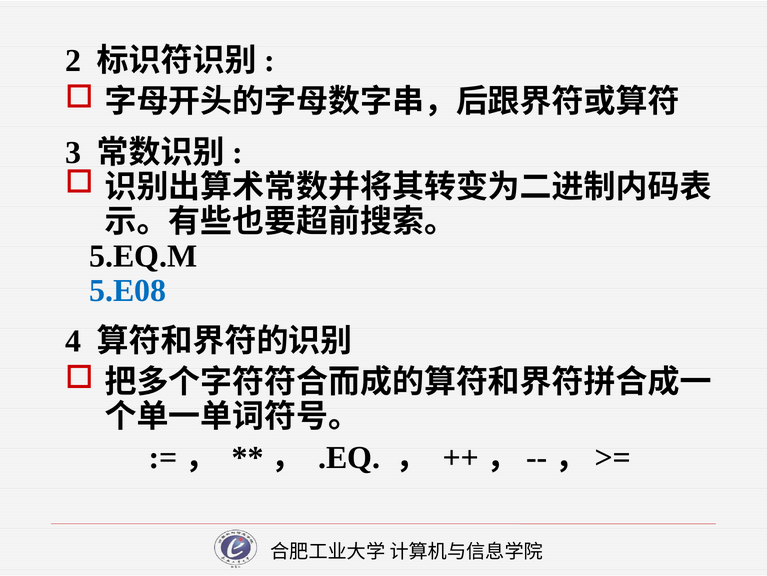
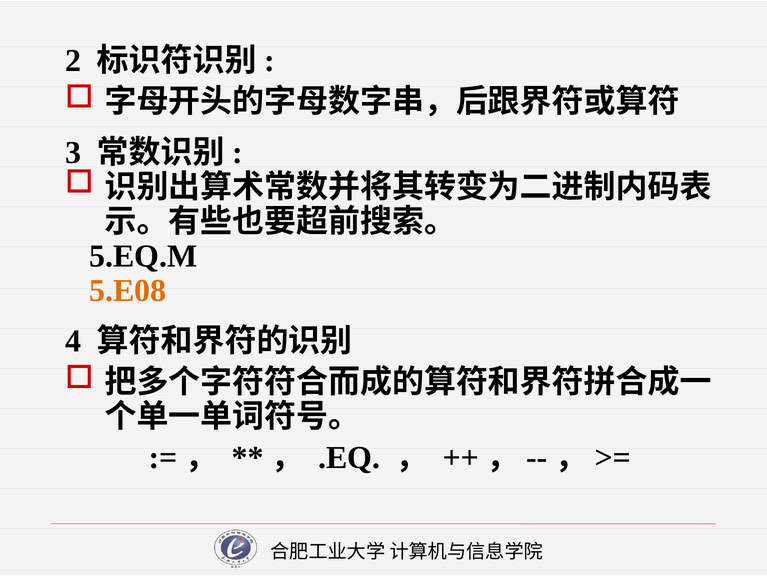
5.E08 colour: blue -> orange
